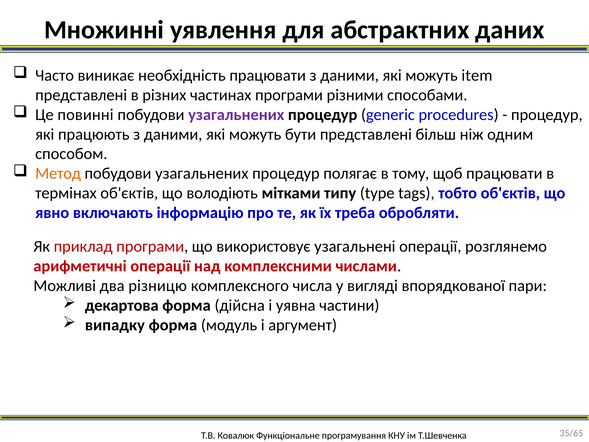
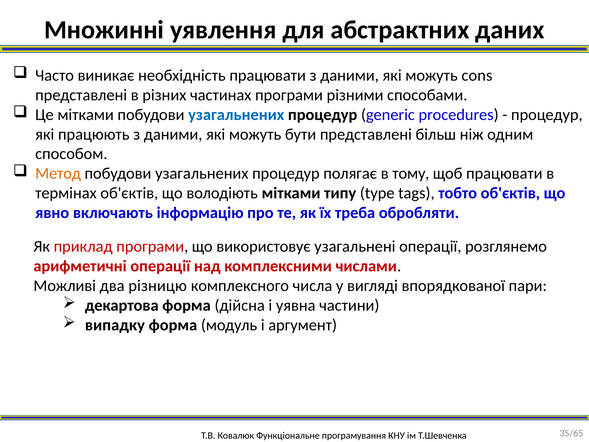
item: item -> cons
Це повинні: повинні -> мітками
узагальнених at (236, 115) colour: purple -> blue
